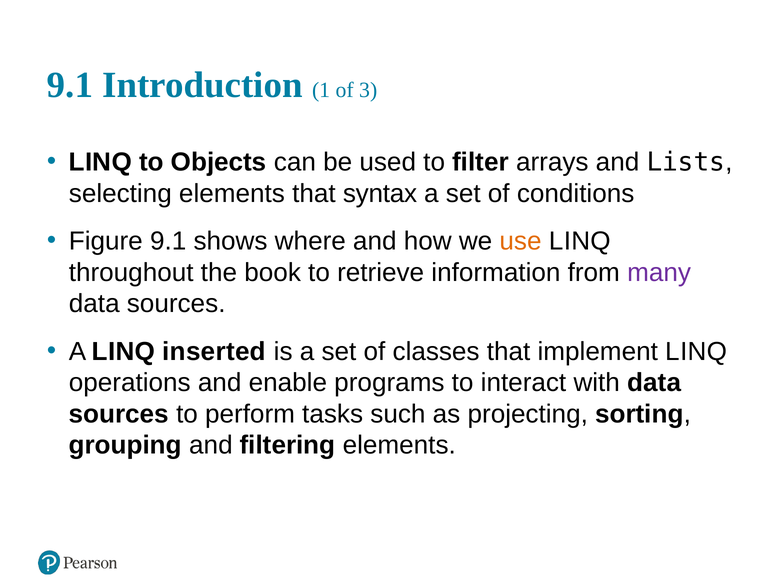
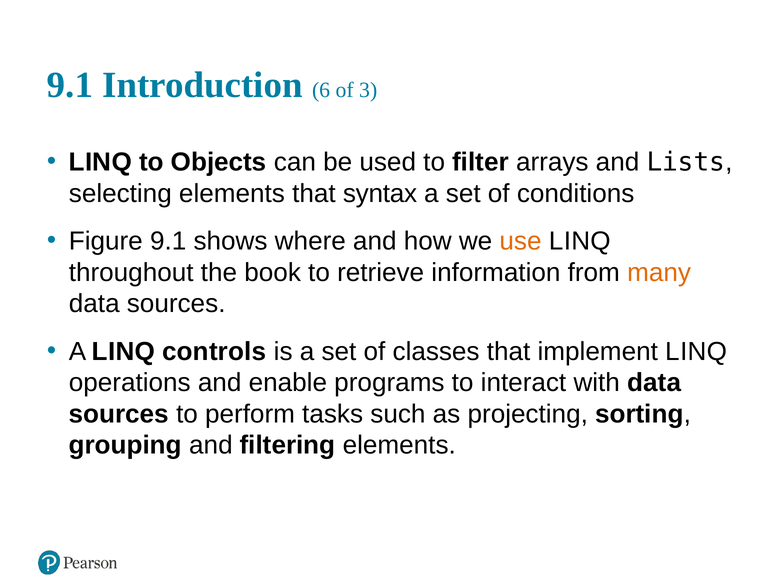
1: 1 -> 6
many colour: purple -> orange
inserted: inserted -> controls
